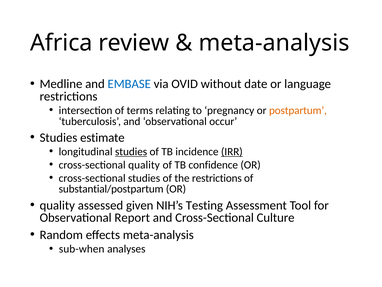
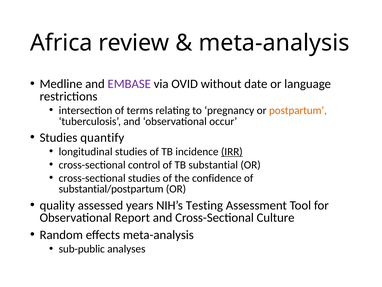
EMBASE colour: blue -> purple
estimate: estimate -> quantify
studies at (131, 151) underline: present -> none
cross-sectional quality: quality -> control
confidence: confidence -> substantial
the restrictions: restrictions -> confidence
given: given -> years
sub-when: sub-when -> sub-public
